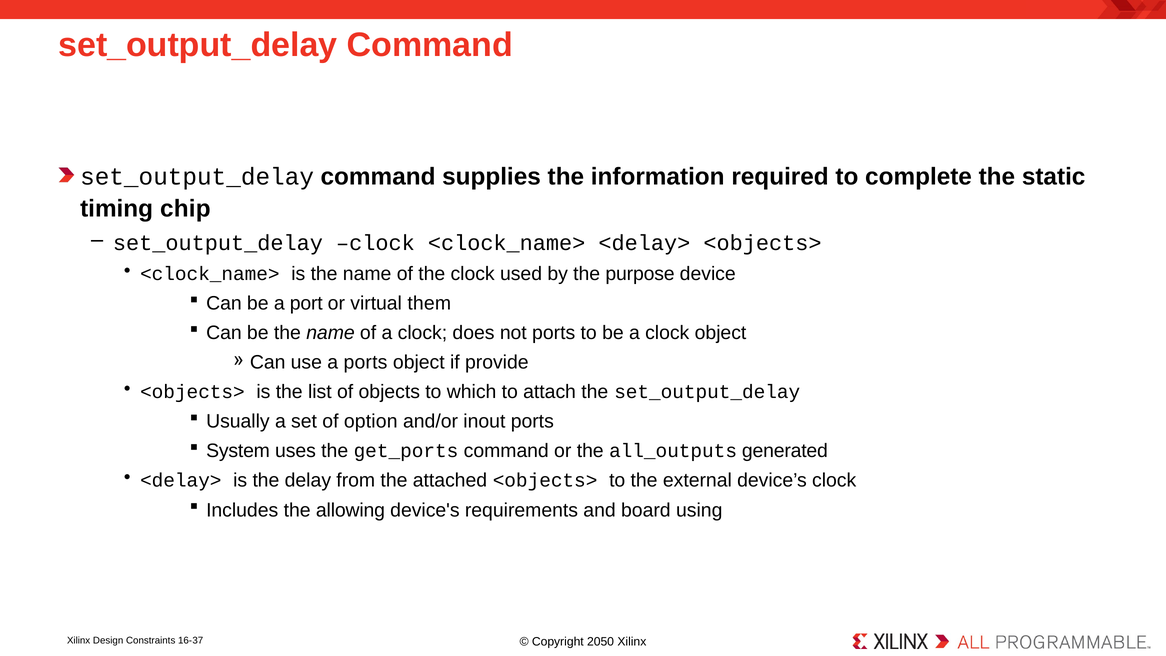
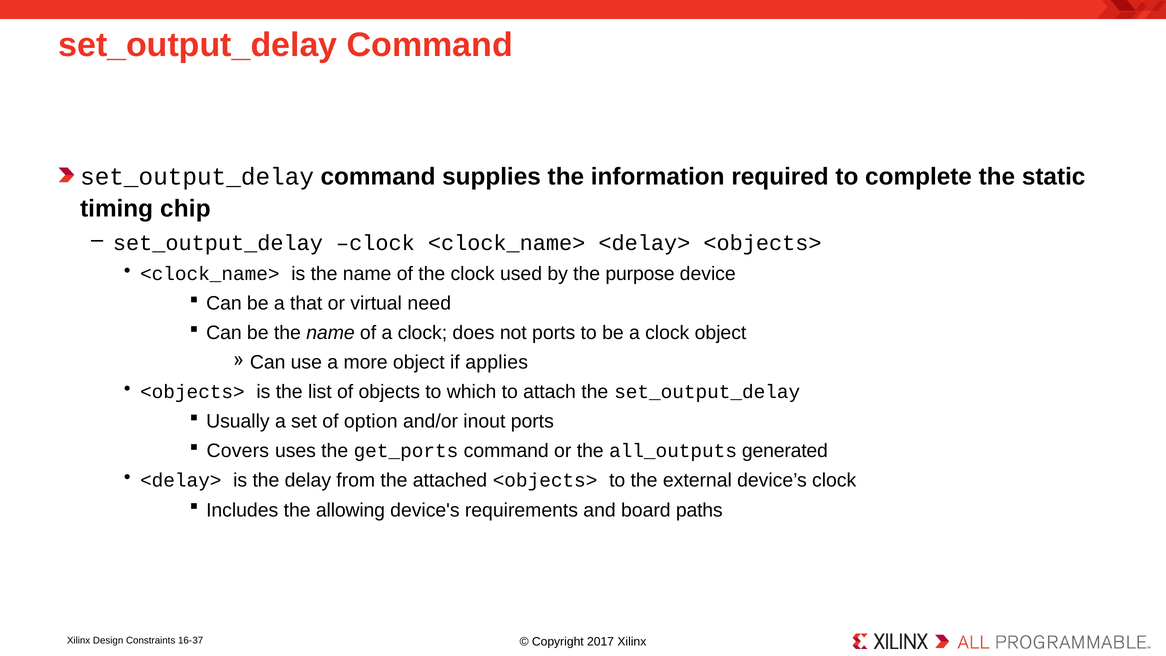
port: port -> that
them: them -> need
a ports: ports -> more
provide: provide -> applies
System: System -> Covers
using: using -> paths
2050: 2050 -> 2017
